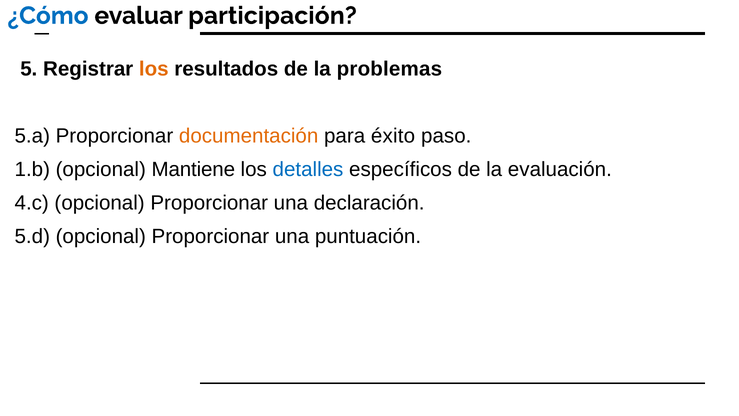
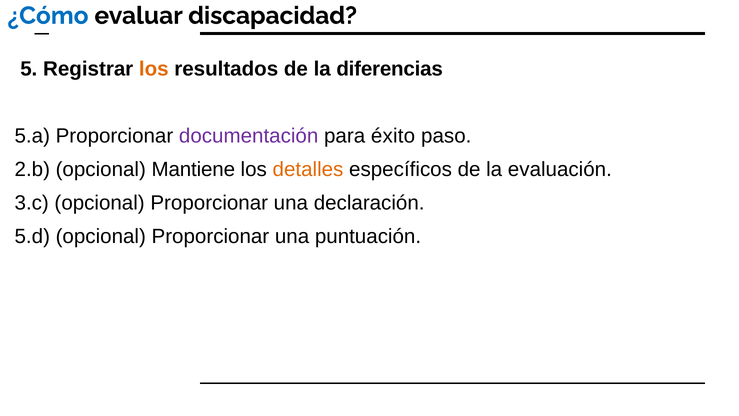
participación: participación -> discapacidad
problemas: problemas -> diferencias
documentación colour: orange -> purple
1.b: 1.b -> 2.b
detalles colour: blue -> orange
4.c: 4.c -> 3.c
